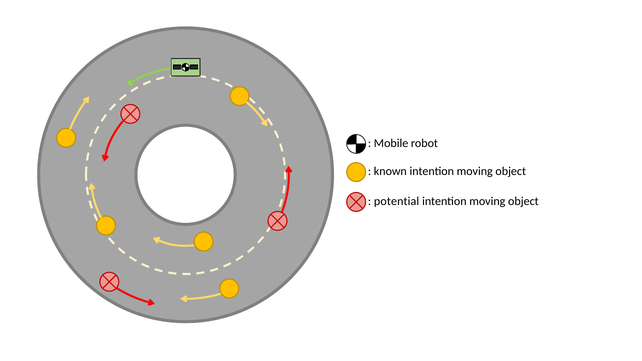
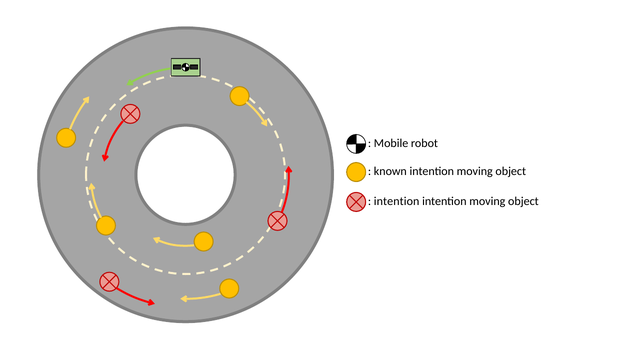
potential at (397, 201): potential -> intention
